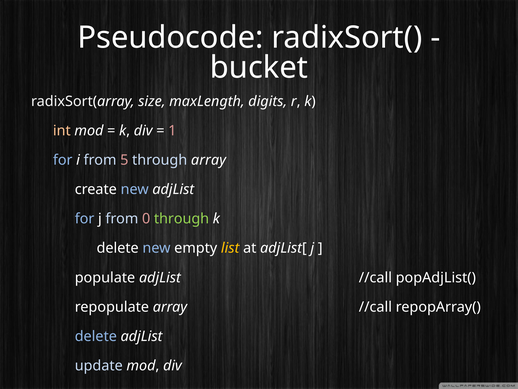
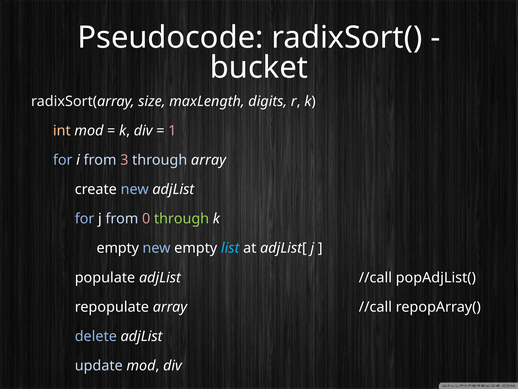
5: 5 -> 3
delete at (118, 248): delete -> empty
list colour: yellow -> light blue
